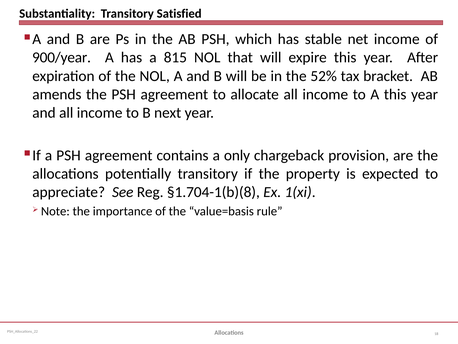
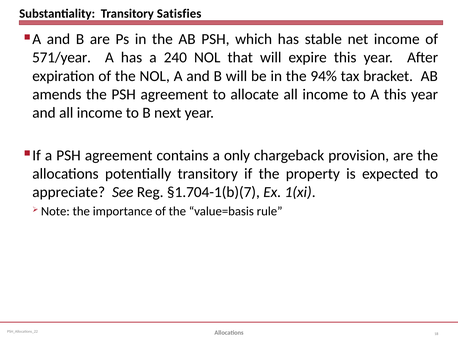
Satisfied: Satisfied -> Satisfies
900/year: 900/year -> 571/year
815: 815 -> 240
52%: 52% -> 94%
§1.704-1(b)(8: §1.704-1(b)(8 -> §1.704-1(b)(7
